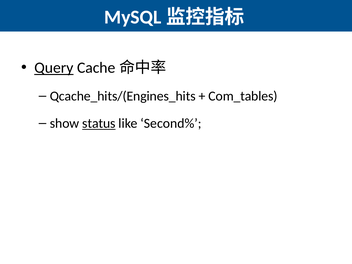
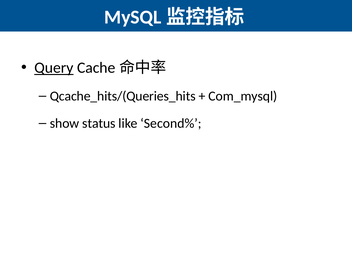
Qcache_hits/(Engines_hits: Qcache_hits/(Engines_hits -> Qcache_hits/(Queries_hits
Com_tables: Com_tables -> Com_mysql
status underline: present -> none
